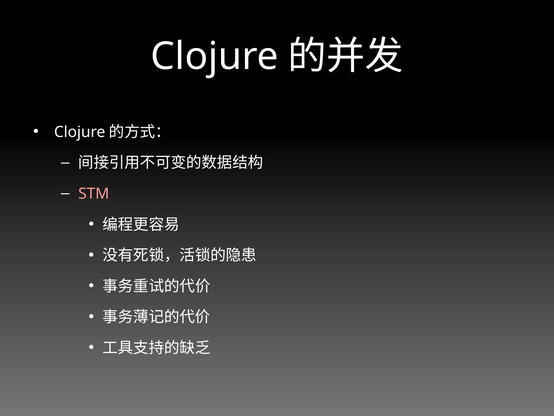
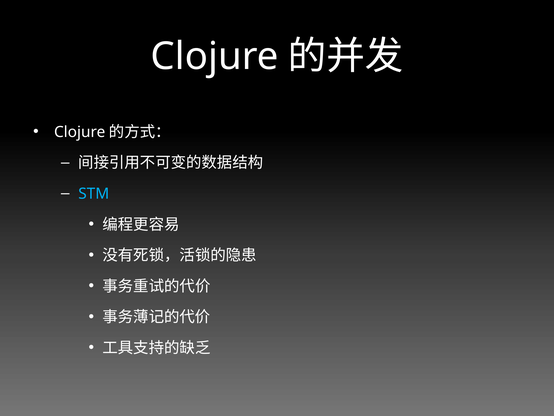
STM colour: pink -> light blue
